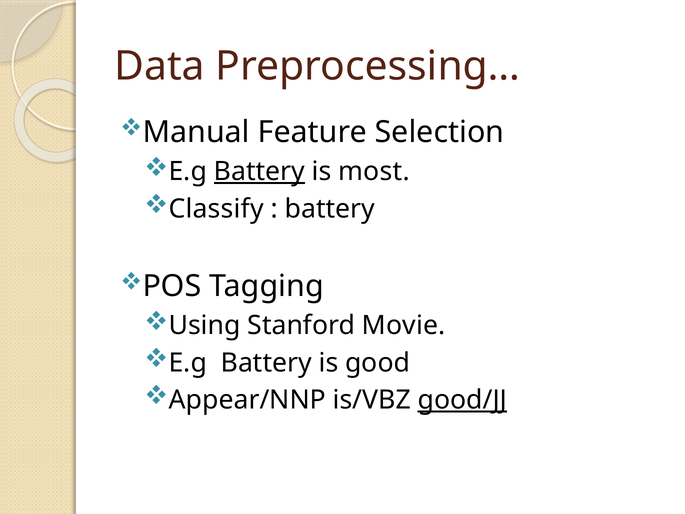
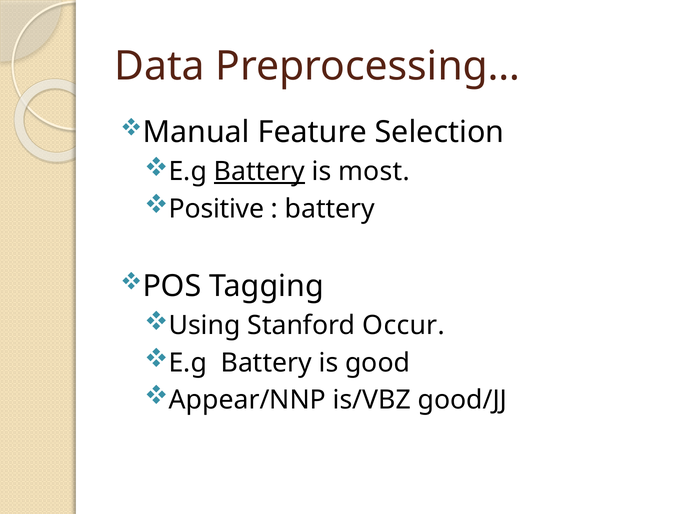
Classify: Classify -> Positive
Movie: Movie -> Occur
good/JJ underline: present -> none
